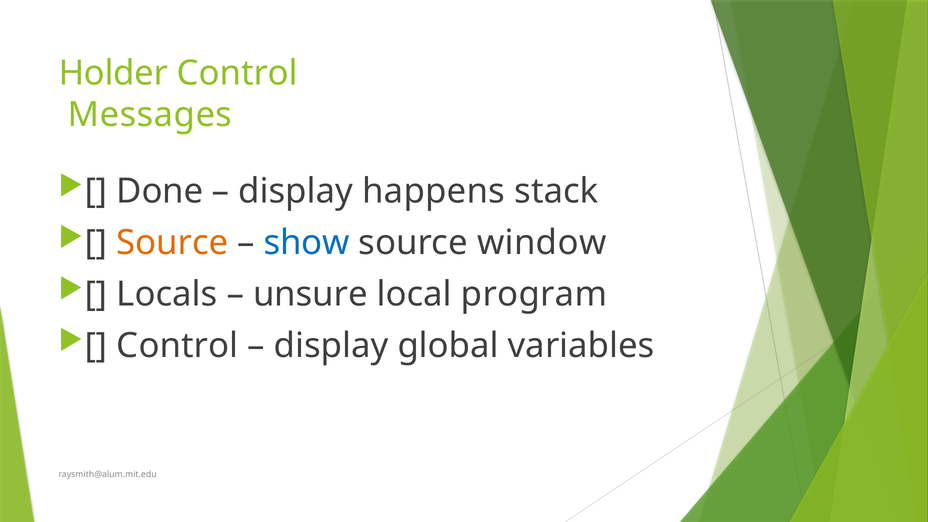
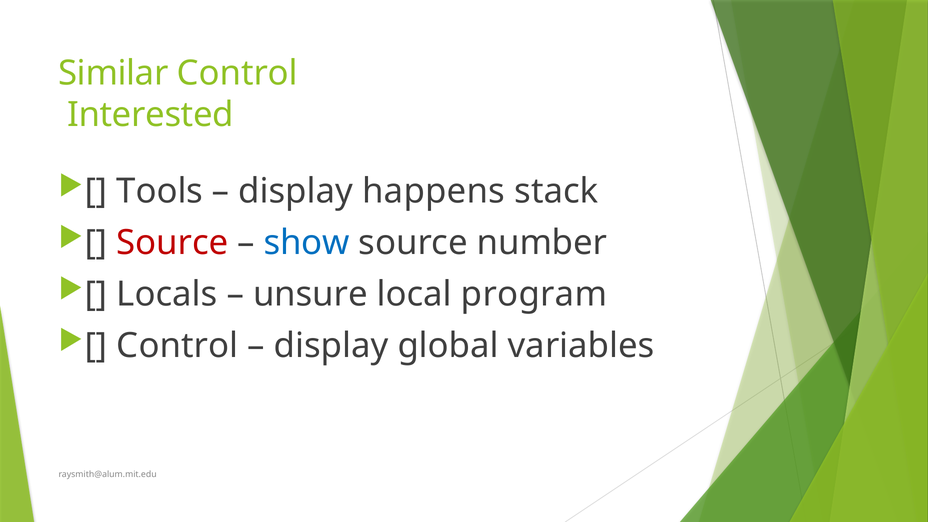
Holder: Holder -> Similar
Messages: Messages -> Interested
Done: Done -> Tools
Source at (172, 243) colour: orange -> red
window: window -> number
